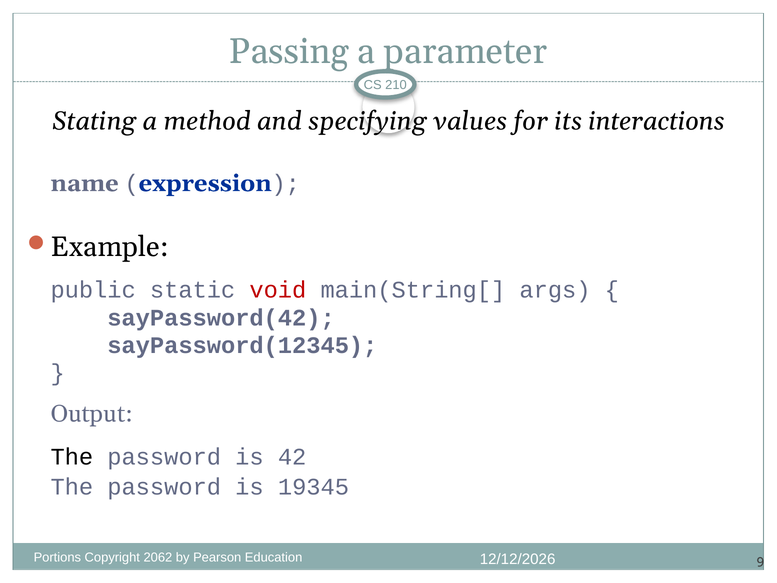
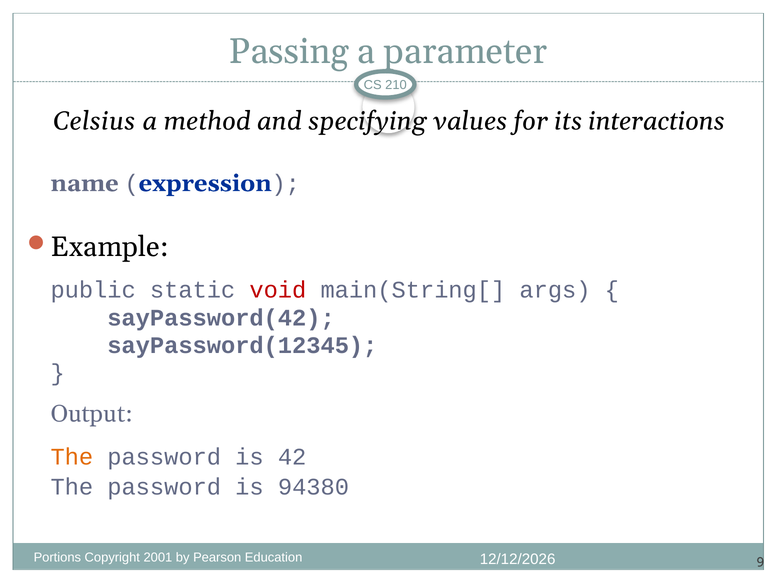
Stating: Stating -> Celsius
The at (72, 457) colour: black -> orange
19345: 19345 -> 94380
2062: 2062 -> 2001
